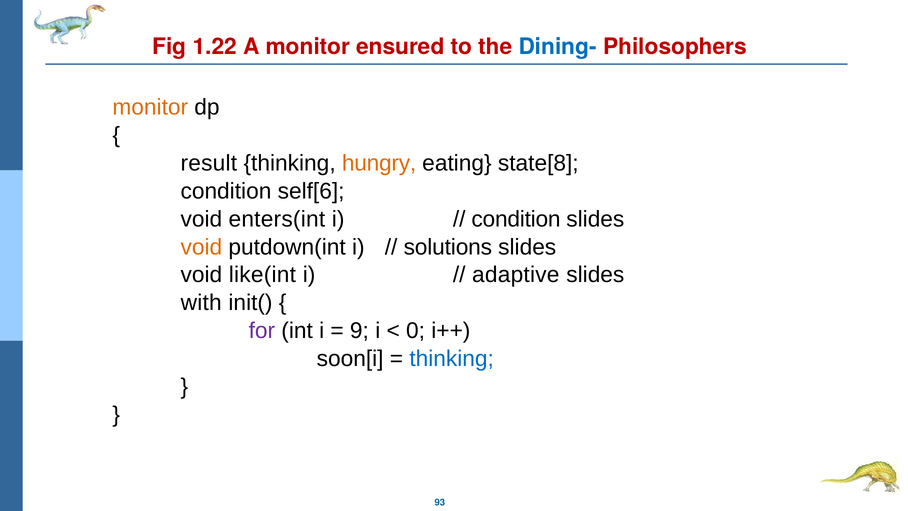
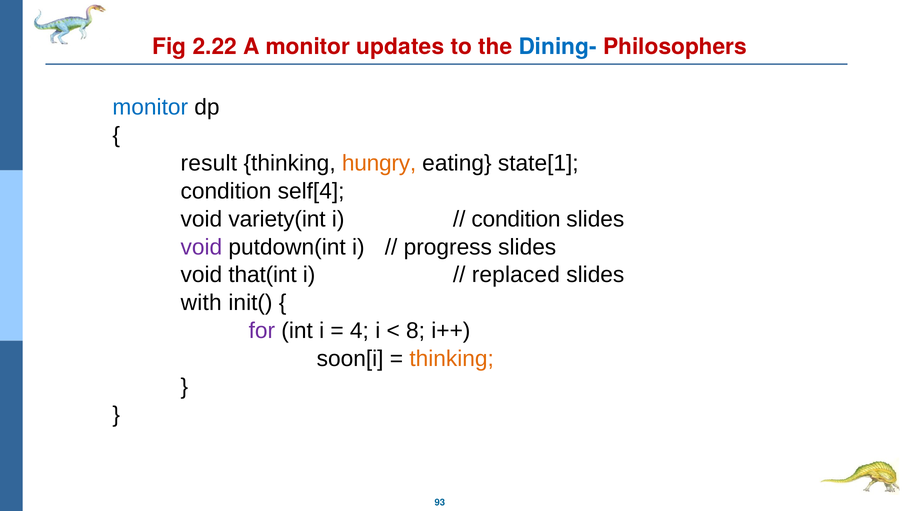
1.22: 1.22 -> 2.22
ensured: ensured -> updates
monitor at (150, 107) colour: orange -> blue
state[8: state[8 -> state[1
self[6: self[6 -> self[4
enters(int: enters(int -> variety(int
void at (201, 247) colour: orange -> purple
solutions: solutions -> progress
like(int: like(int -> that(int
adaptive: adaptive -> replaced
9: 9 -> 4
0: 0 -> 8
thinking at (452, 359) colour: blue -> orange
